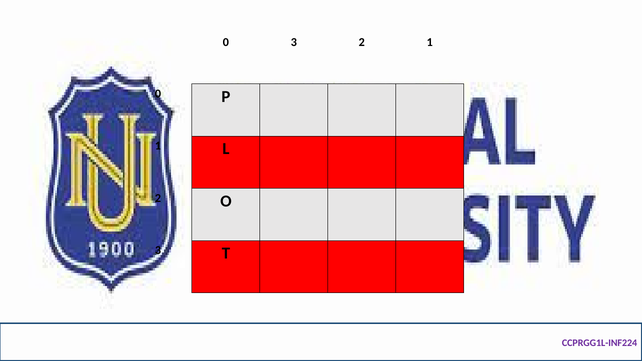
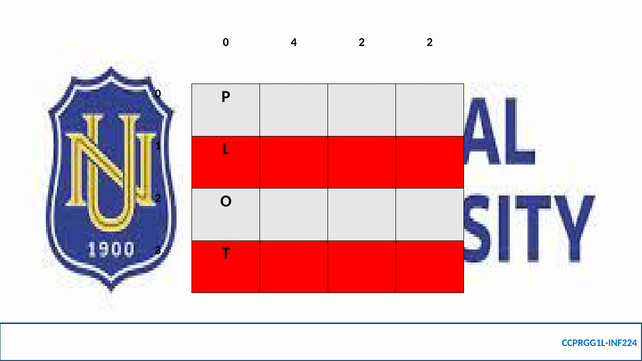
0 3: 3 -> 4
2 1: 1 -> 2
CCPRGG1L-INF224 colour: purple -> blue
